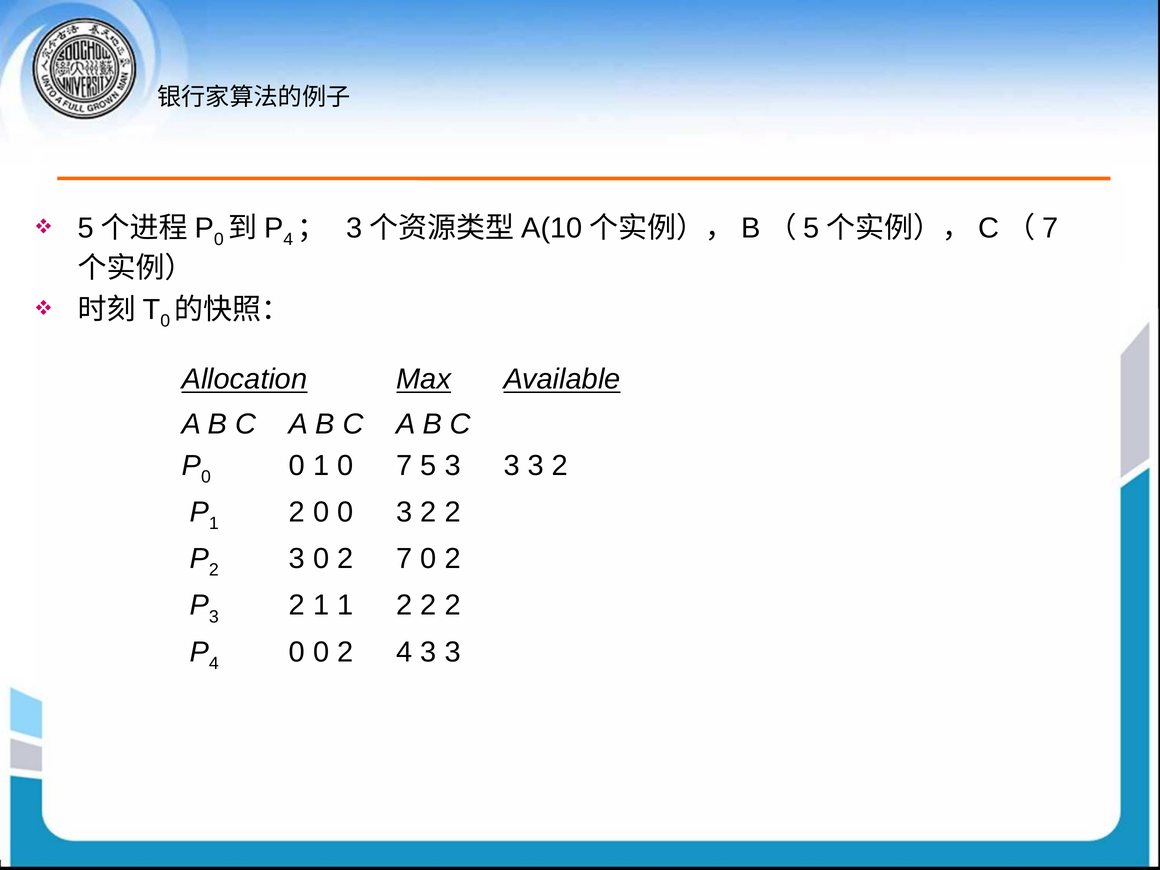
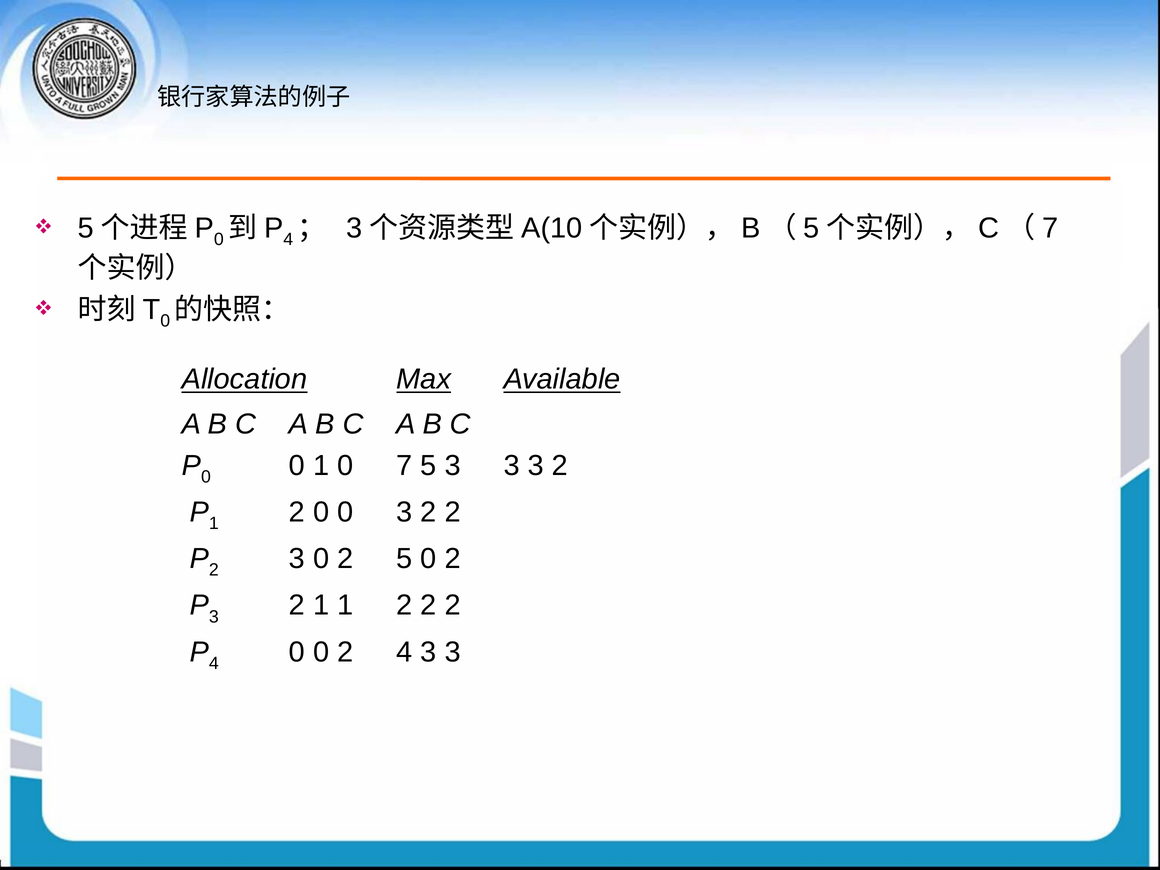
2 7: 7 -> 5
